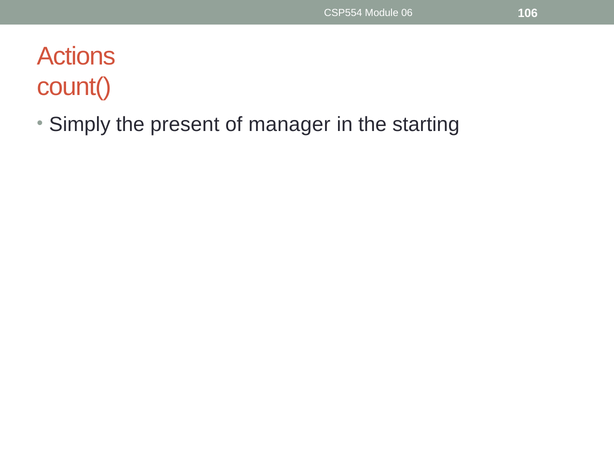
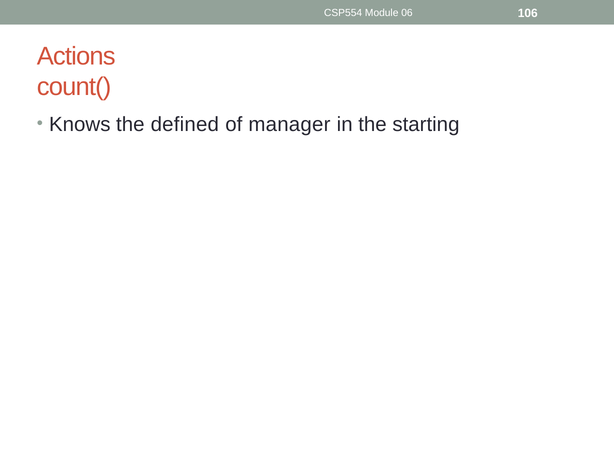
Simply: Simply -> Knows
present: present -> defined
